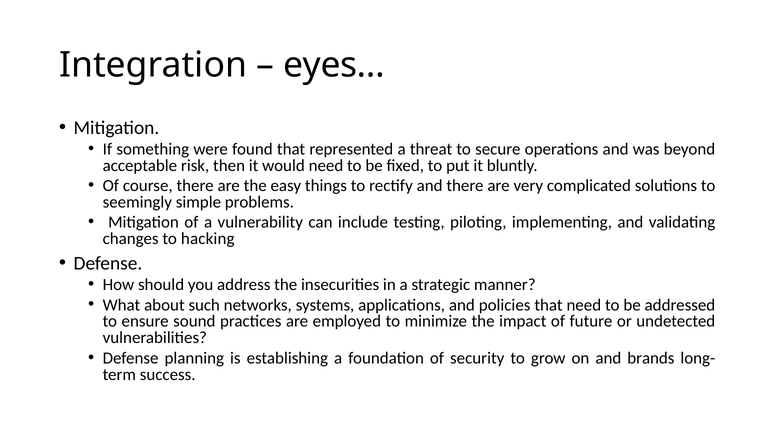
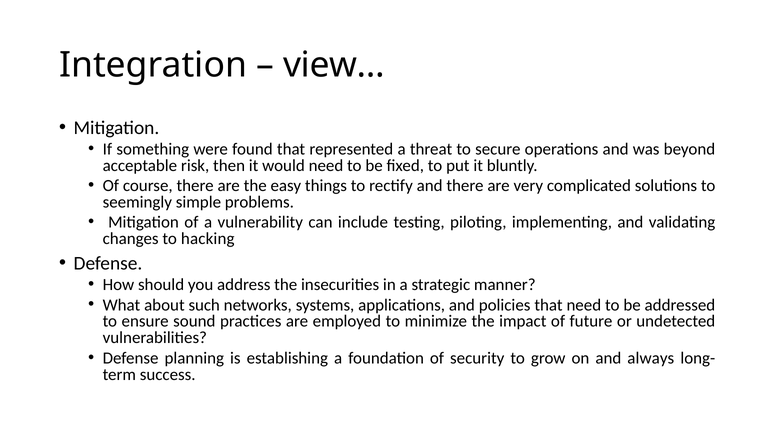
eyes…: eyes… -> view…
brands: brands -> always
